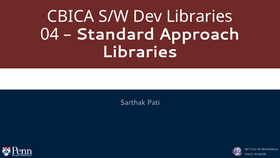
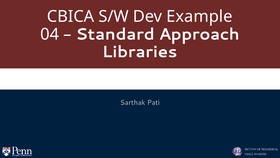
Dev Libraries: Libraries -> Example
